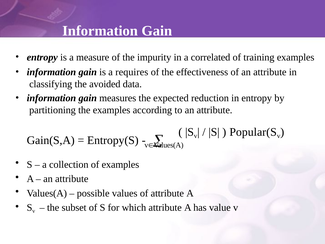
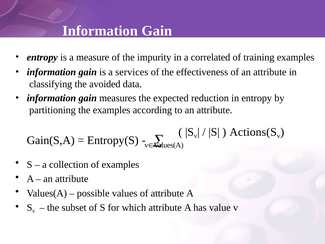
requires: requires -> services
Popular(S: Popular(S -> Actions(S
